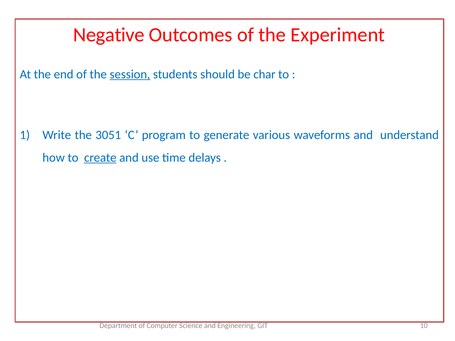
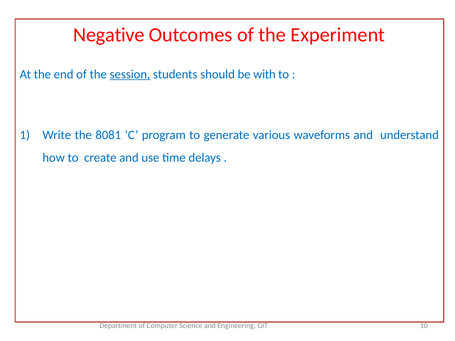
char: char -> with
3051: 3051 -> 8081
create underline: present -> none
